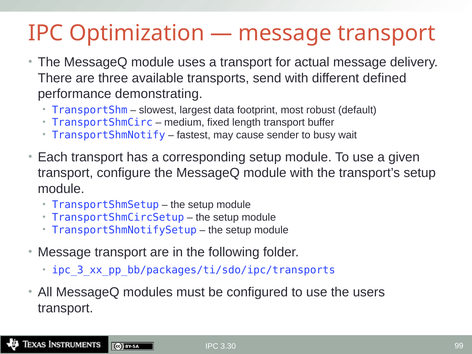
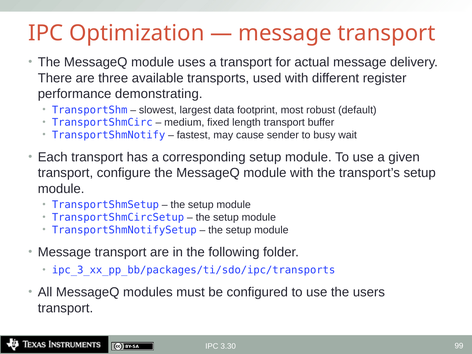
send: send -> used
defined: defined -> register
